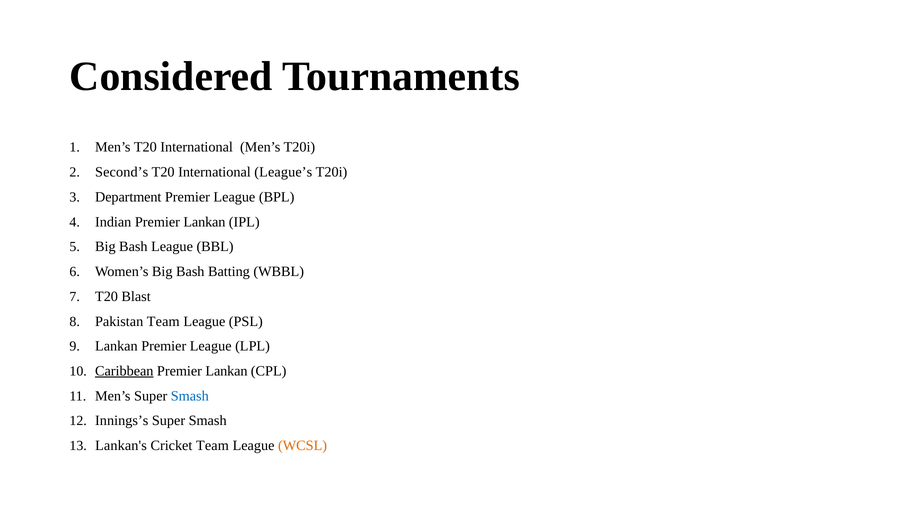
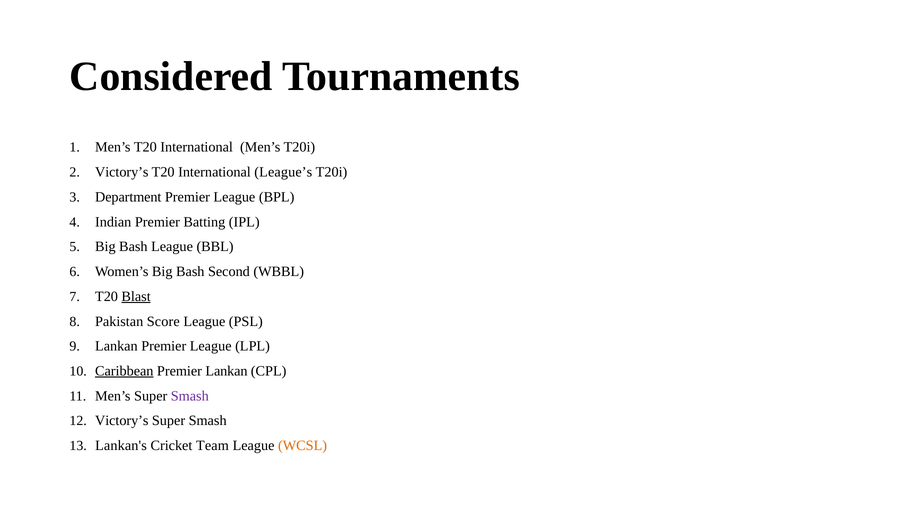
Second’s at (122, 172): Second’s -> Victory’s
Indian Premier Lankan: Lankan -> Batting
Batting: Batting -> Second
Blast underline: none -> present
Pakistan Team: Team -> Score
Smash at (190, 396) colour: blue -> purple
Innings’s at (122, 421): Innings’s -> Victory’s
